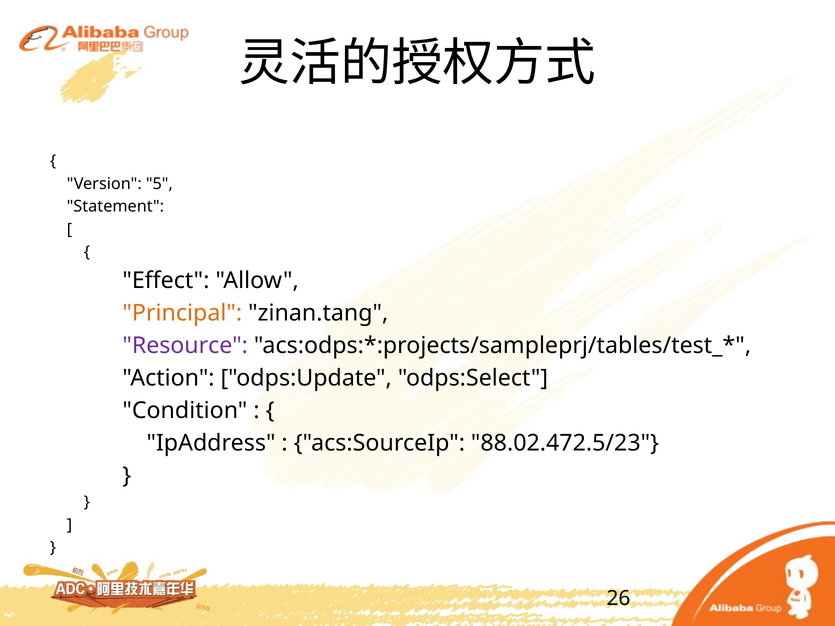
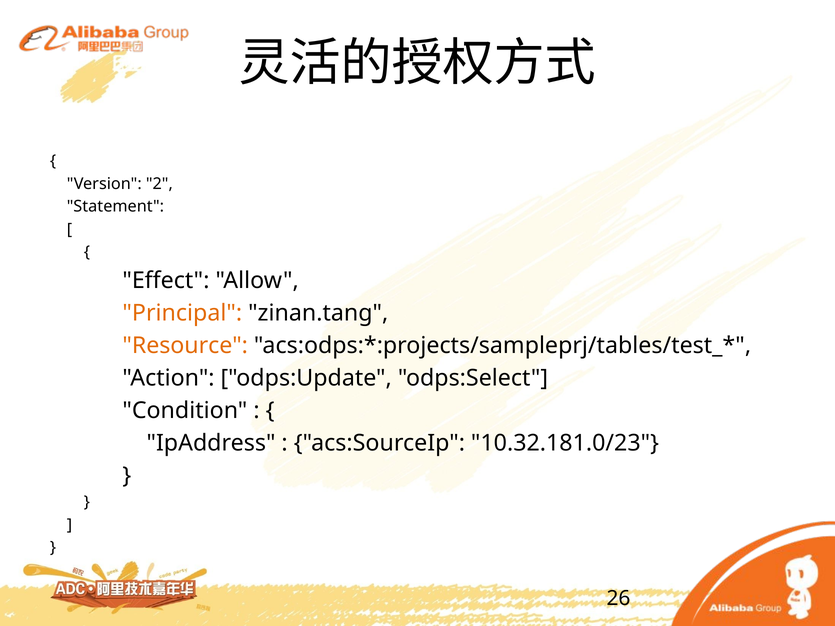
5: 5 -> 2
Resource colour: purple -> orange
88.02.472.5/23: 88.02.472.5/23 -> 10.32.181.0/23
